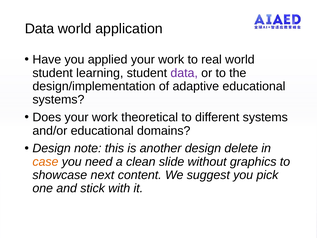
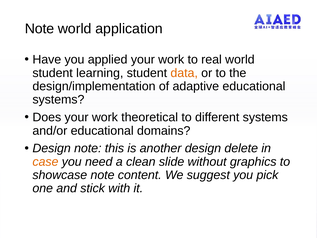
Data at (39, 29): Data -> Note
data at (184, 73) colour: purple -> orange
showcase next: next -> note
